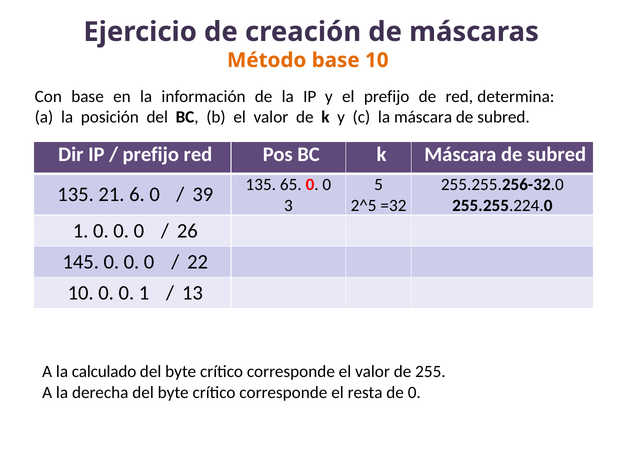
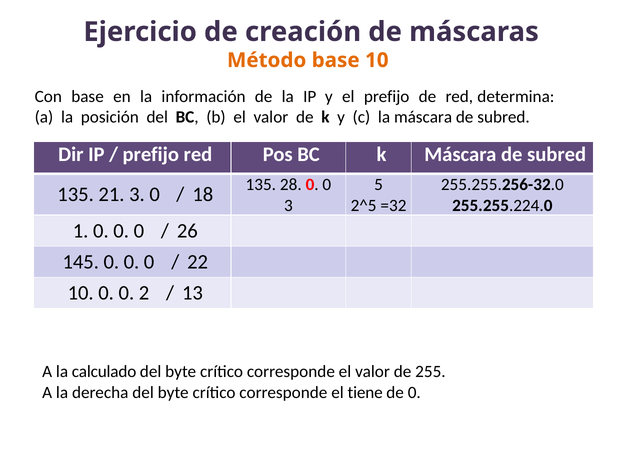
65: 65 -> 28
21 6: 6 -> 3
39: 39 -> 18
0 1: 1 -> 2
resta: resta -> tiene
